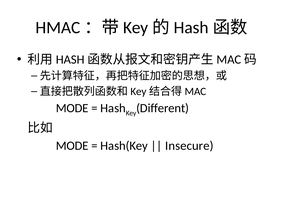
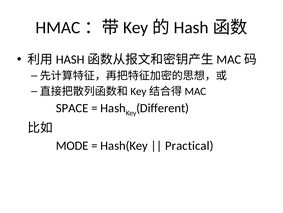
MODE at (72, 108): MODE -> SPACE
Insecure: Insecure -> Practical
